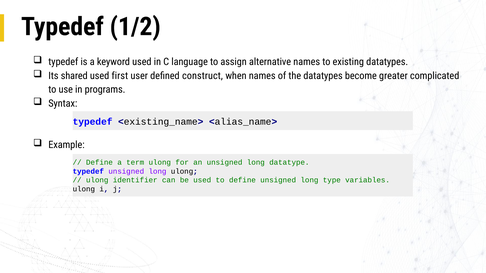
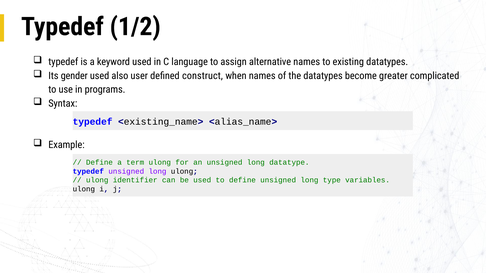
shared: shared -> gender
first: first -> also
